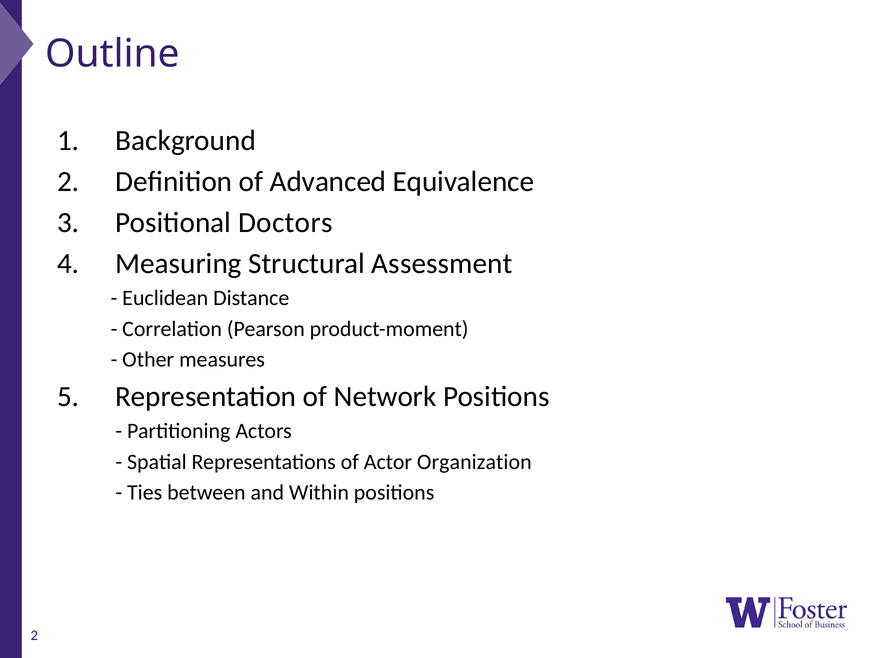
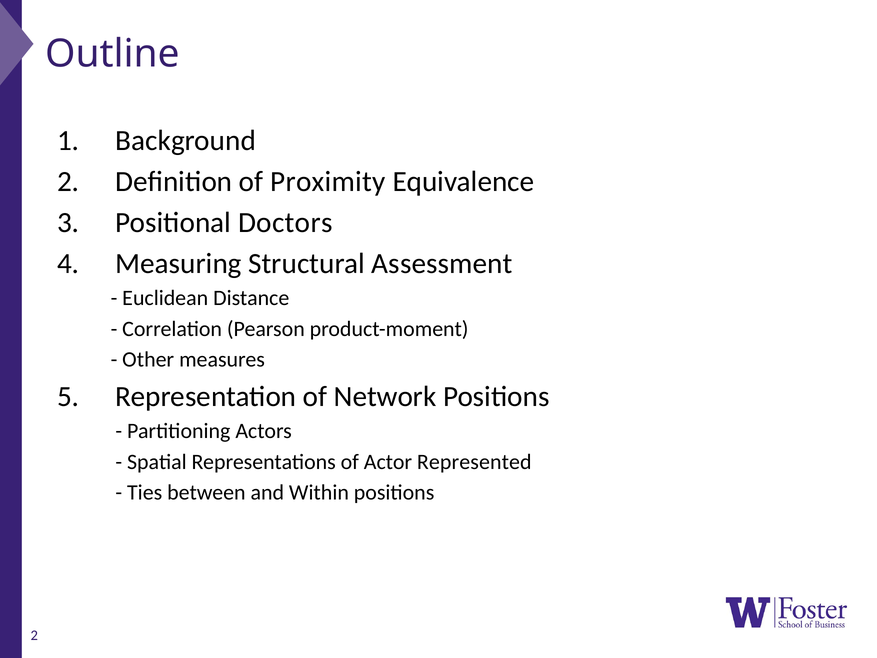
Advanced: Advanced -> Proximity
Organization: Organization -> Represented
